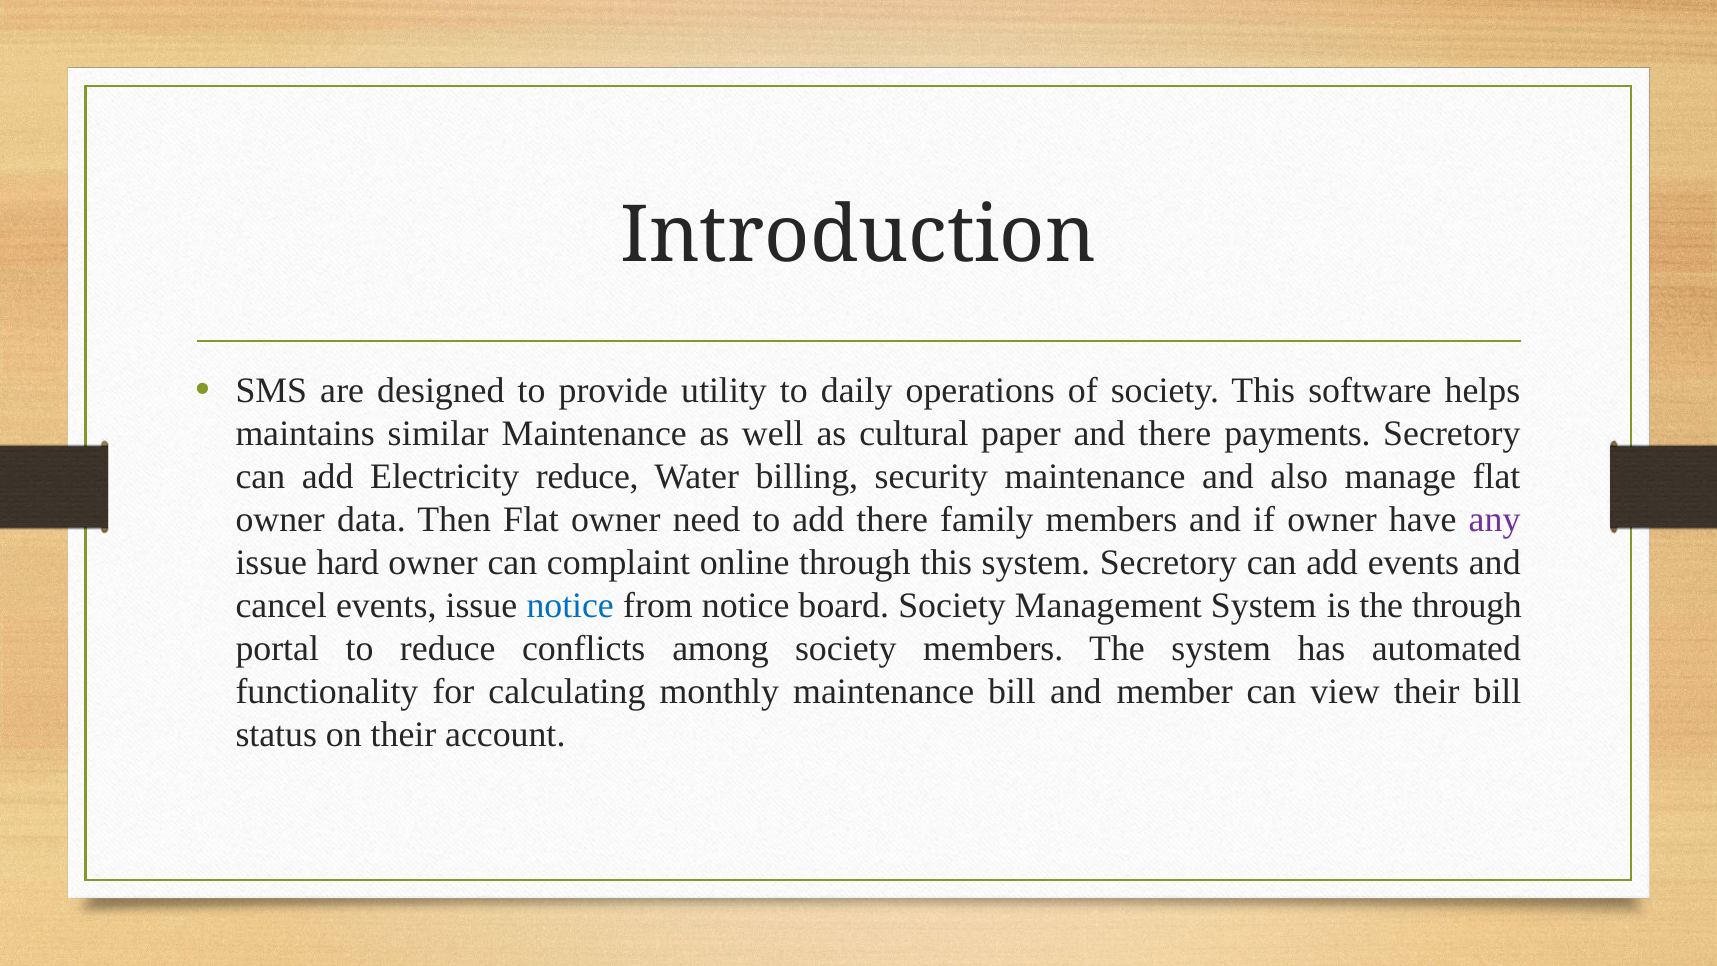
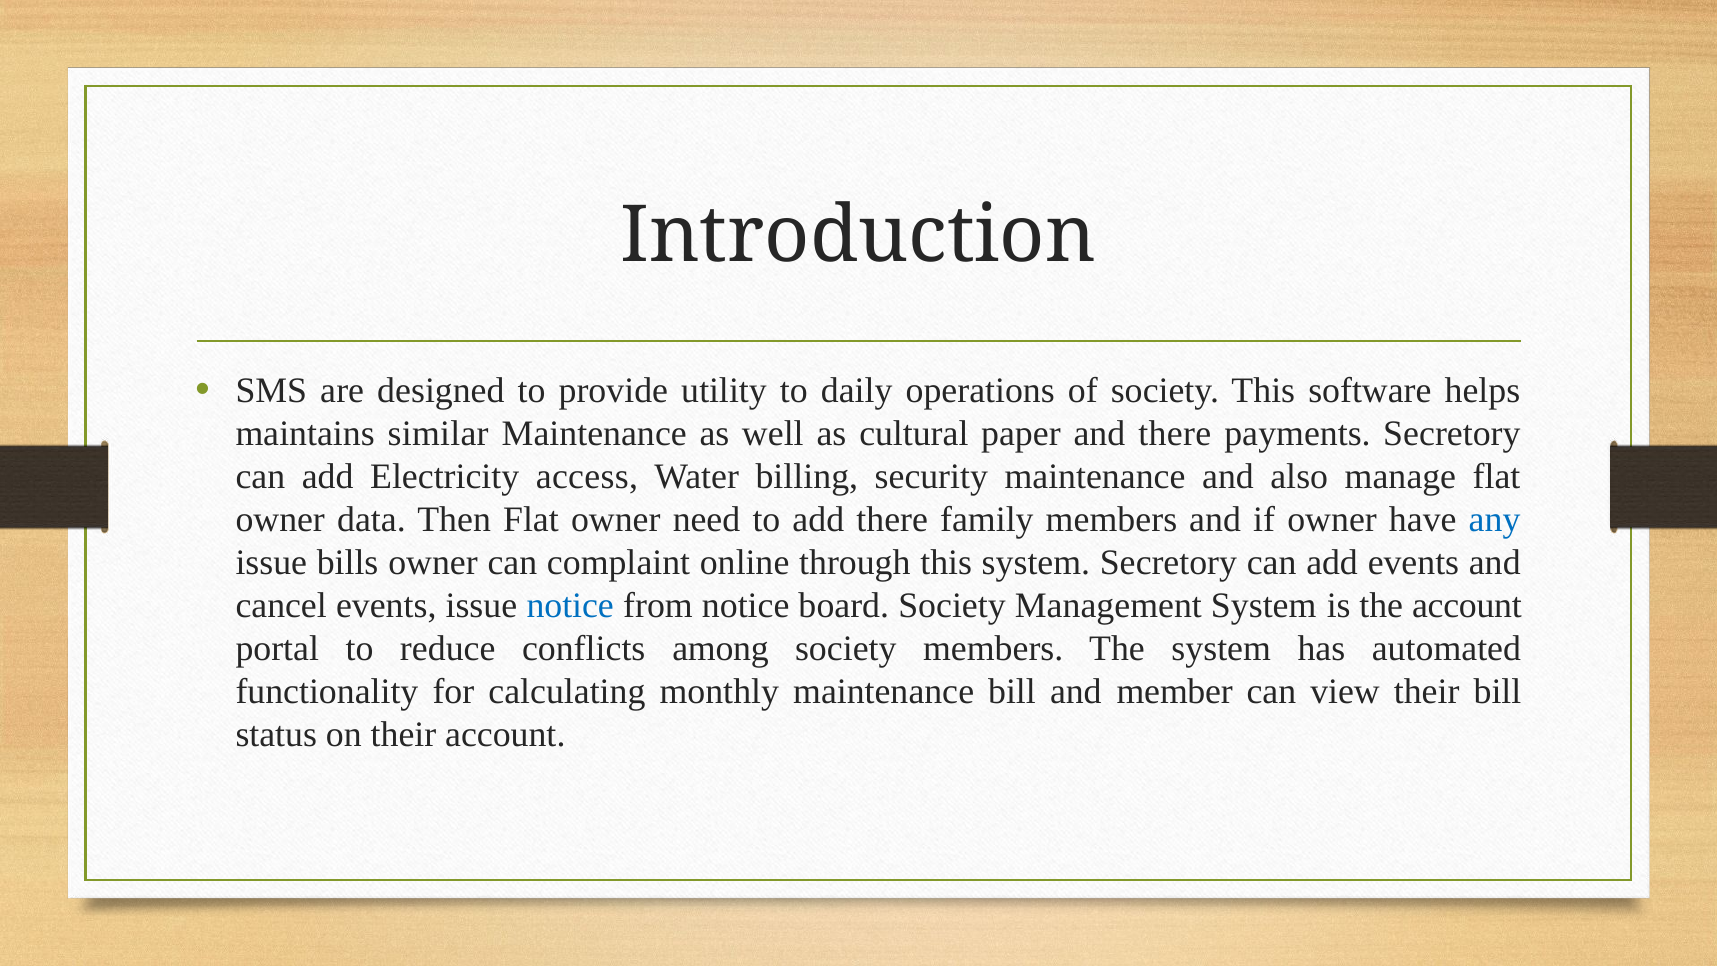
Electricity reduce: reduce -> access
any colour: purple -> blue
hard: hard -> bills
the through: through -> account
